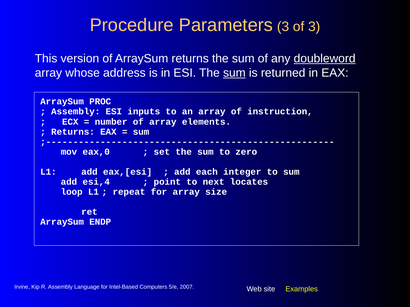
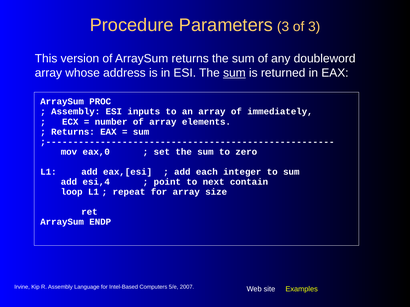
doubleword underline: present -> none
instruction: instruction -> immediately
locates: locates -> contain
